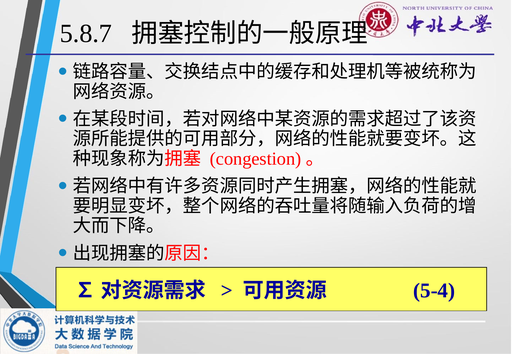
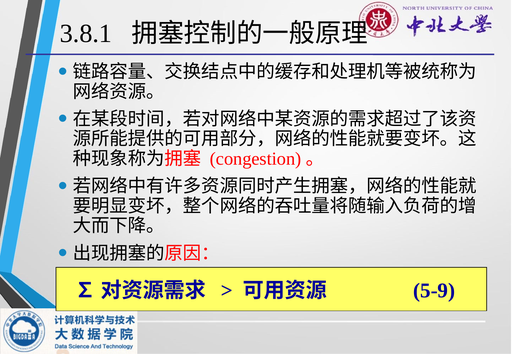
5.8.7: 5.8.7 -> 3.8.1
5-4: 5-4 -> 5-9
